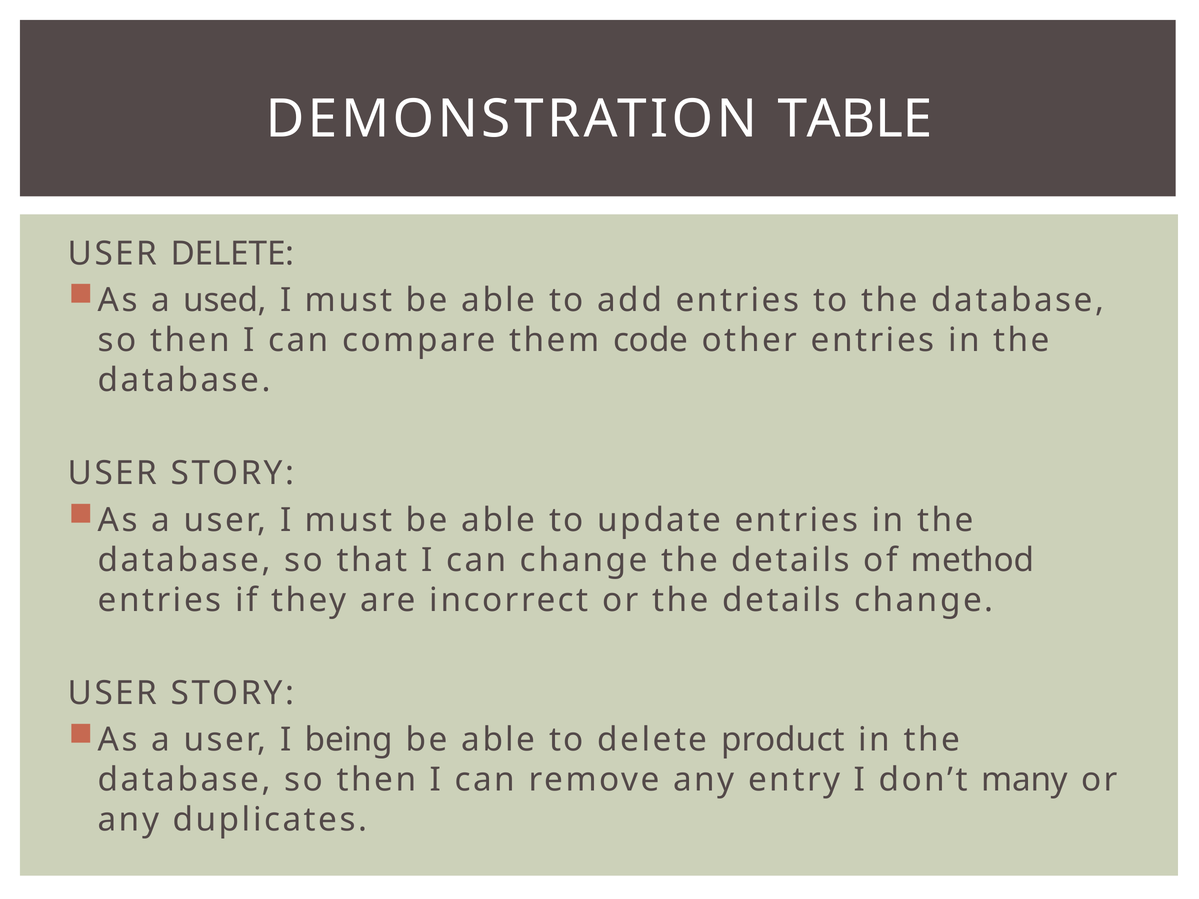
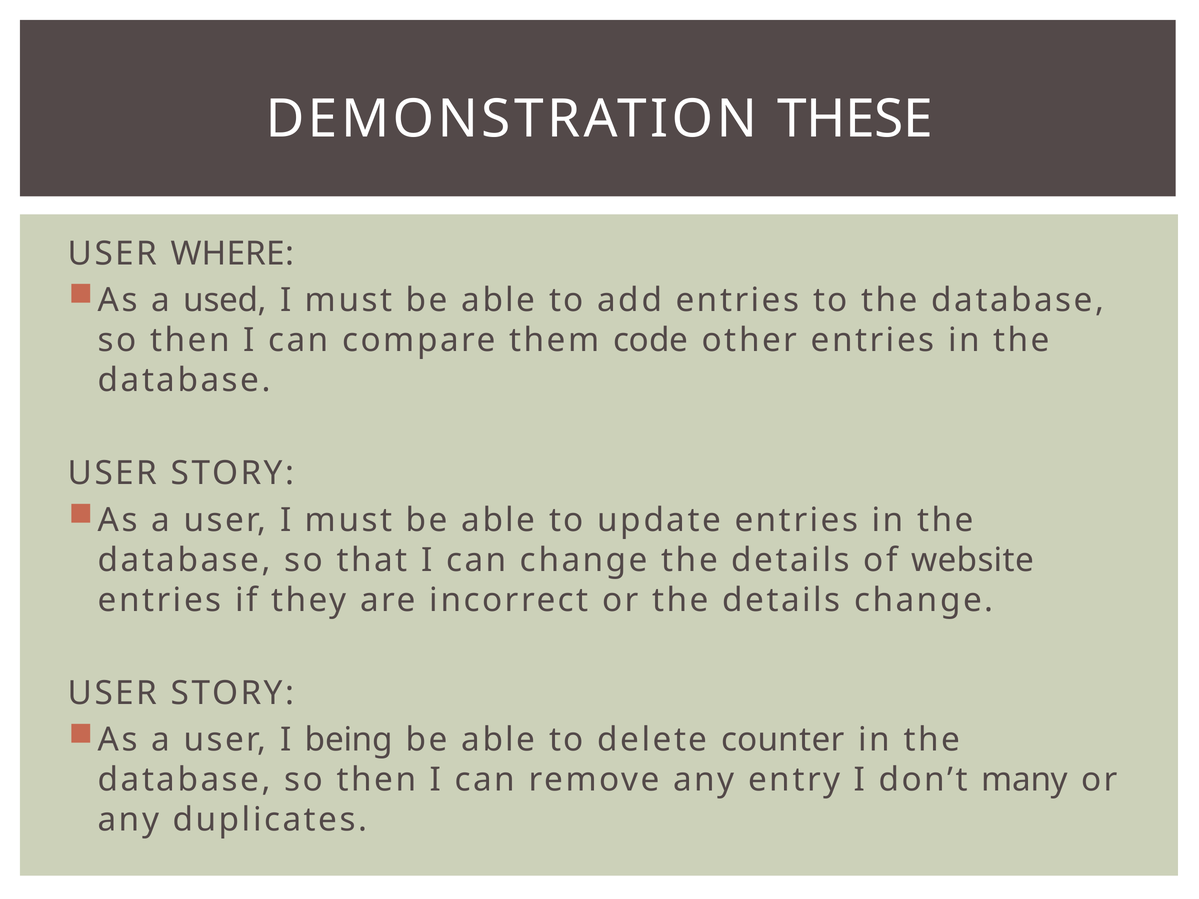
TABLE: TABLE -> THESE
USER DELETE: DELETE -> WHERE
method: method -> website
product: product -> counter
